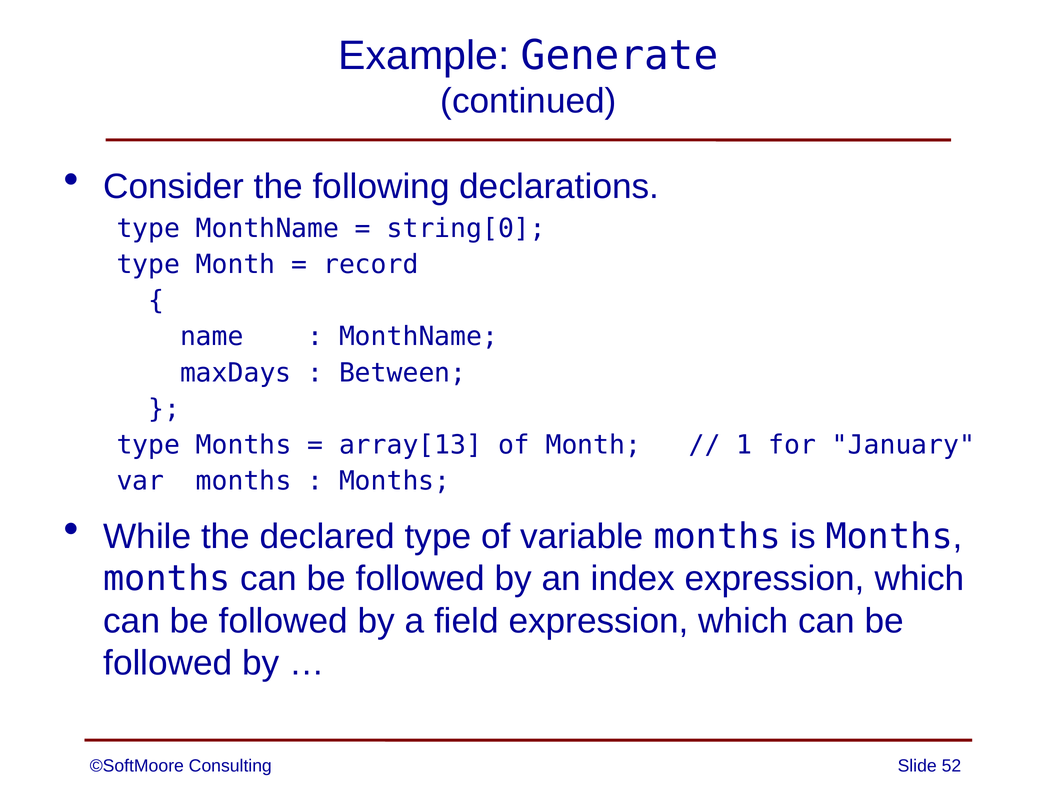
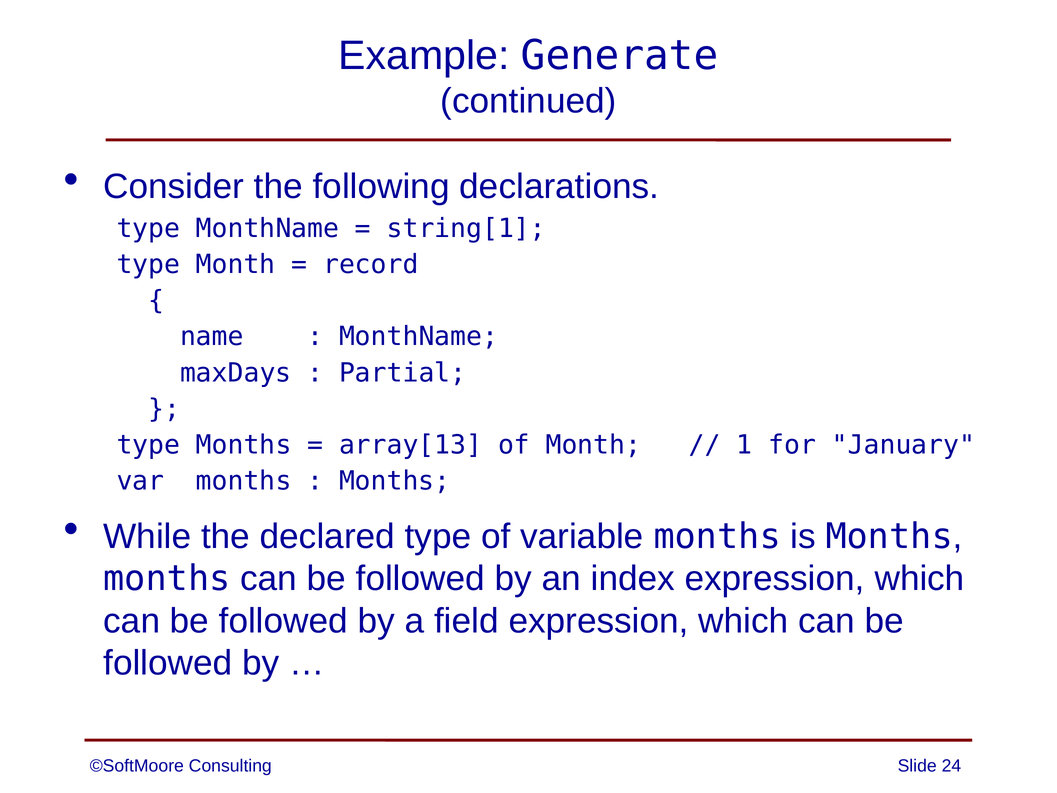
string[0: string[0 -> string[1
Between: Between -> Partial
52: 52 -> 24
